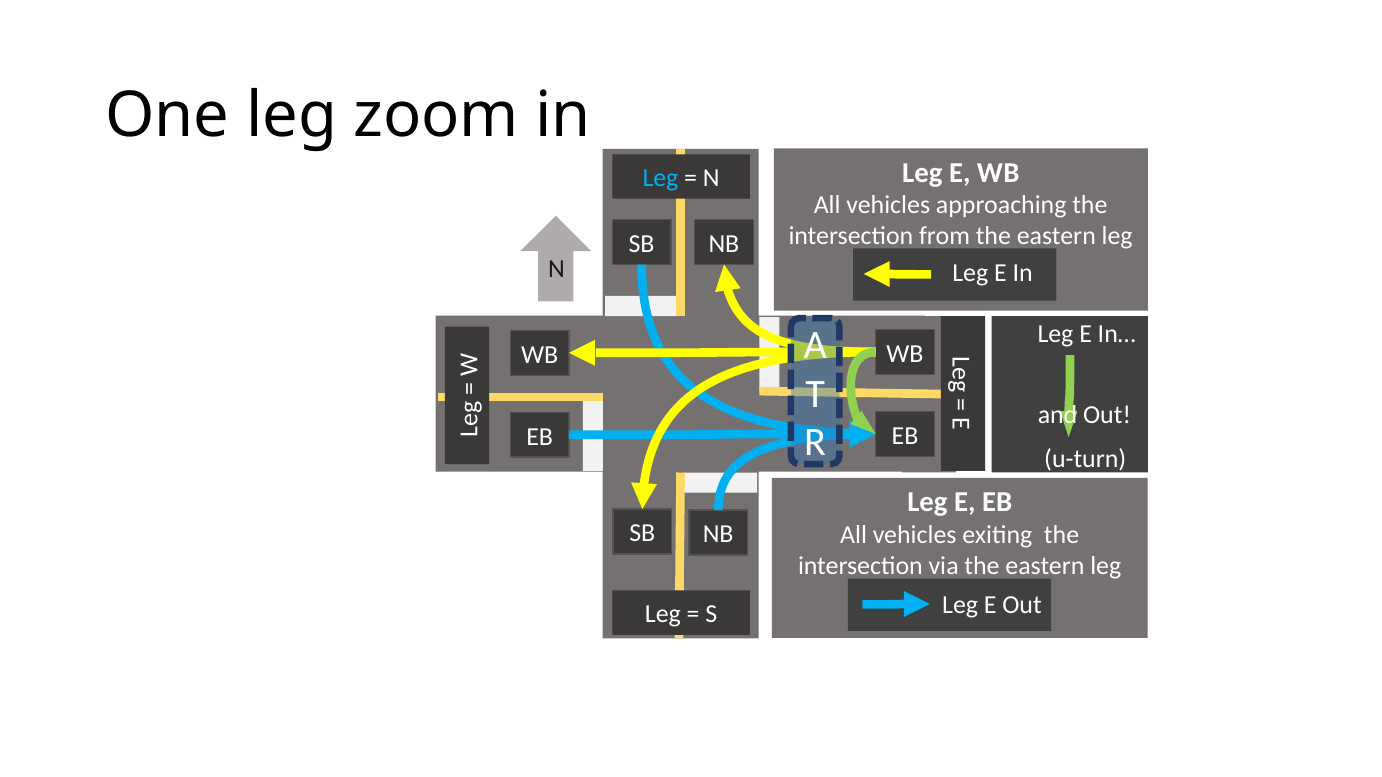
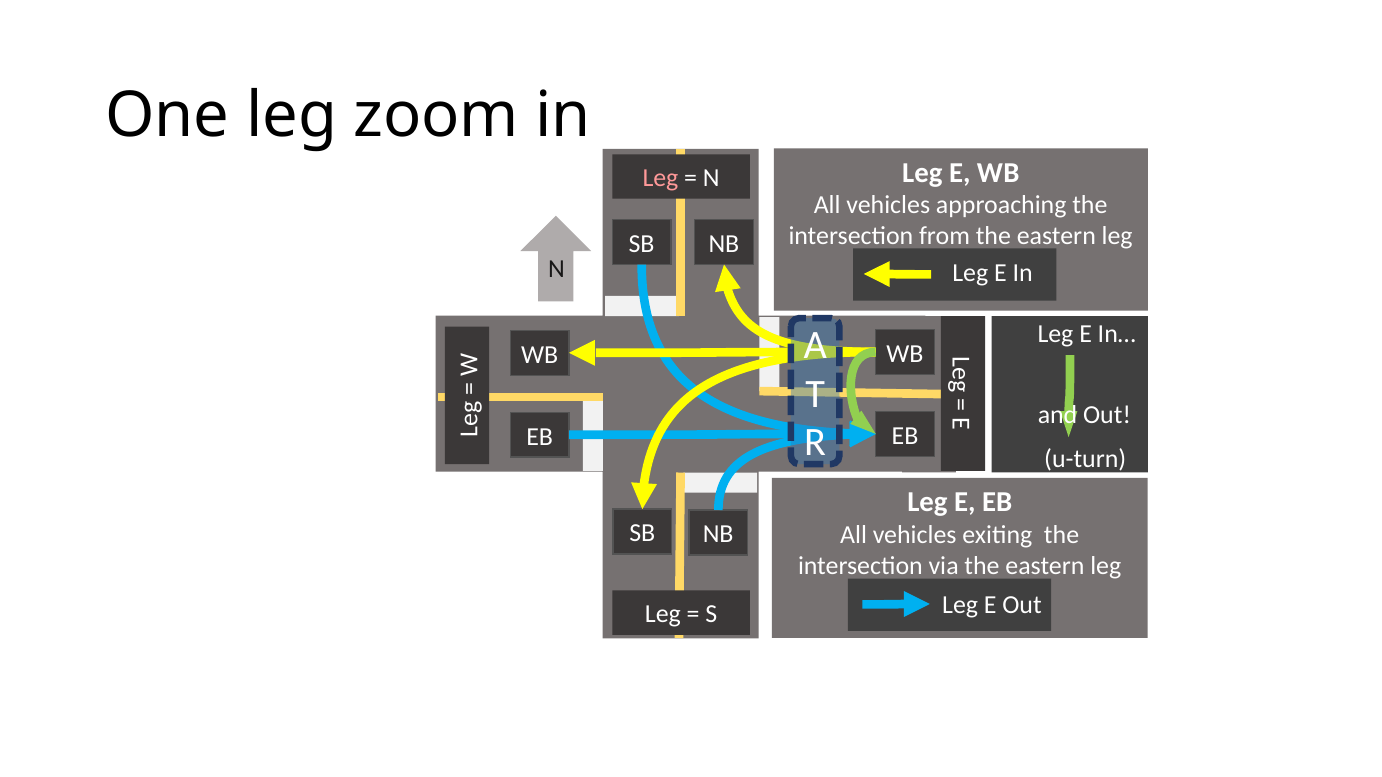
Leg at (660, 178) colour: light blue -> pink
